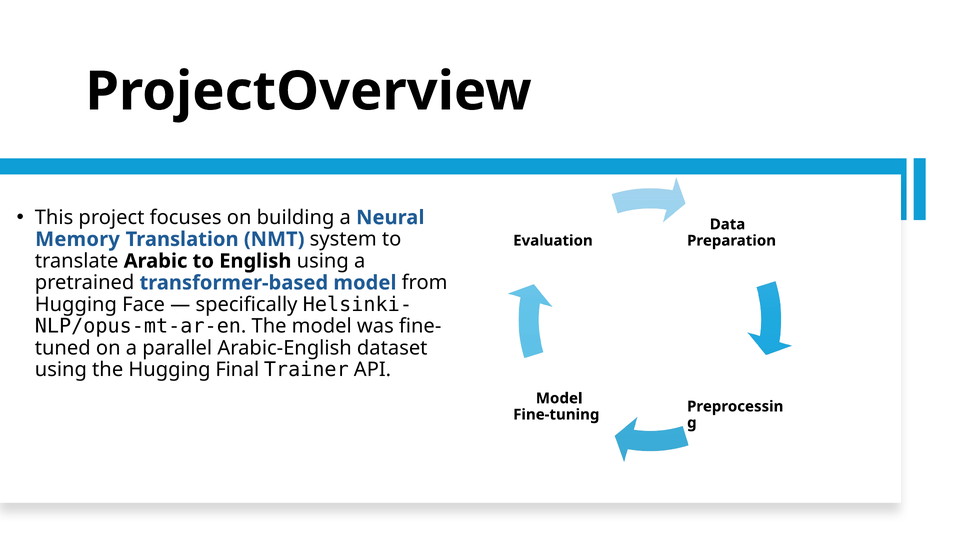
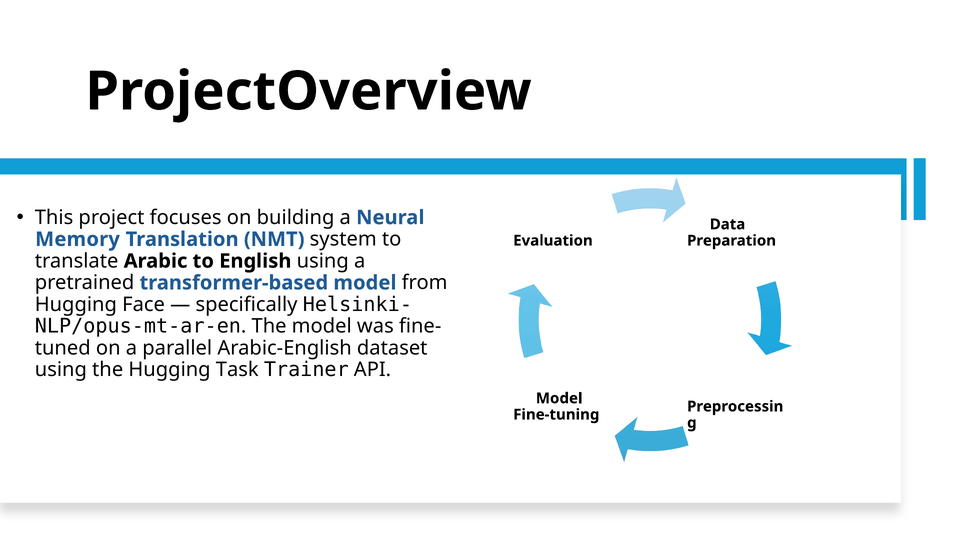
Final: Final -> Task
